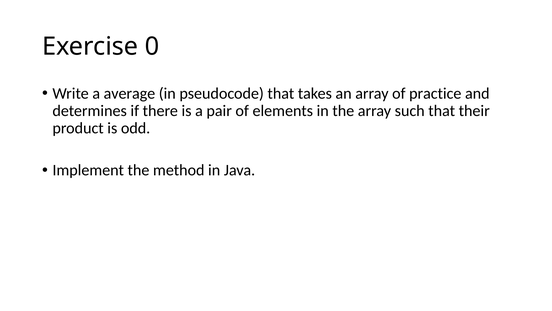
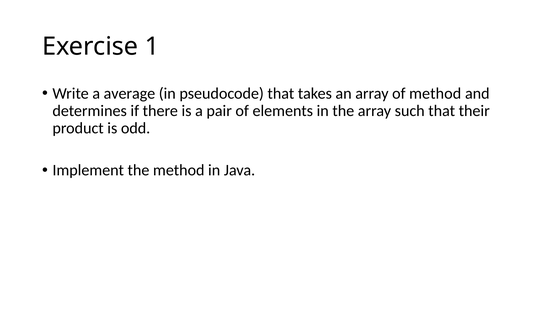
0: 0 -> 1
of practice: practice -> method
